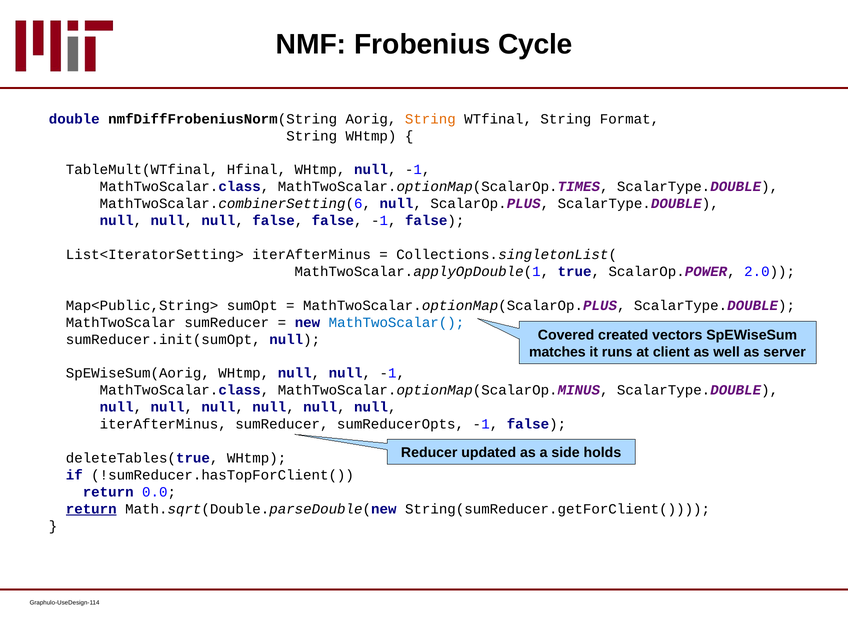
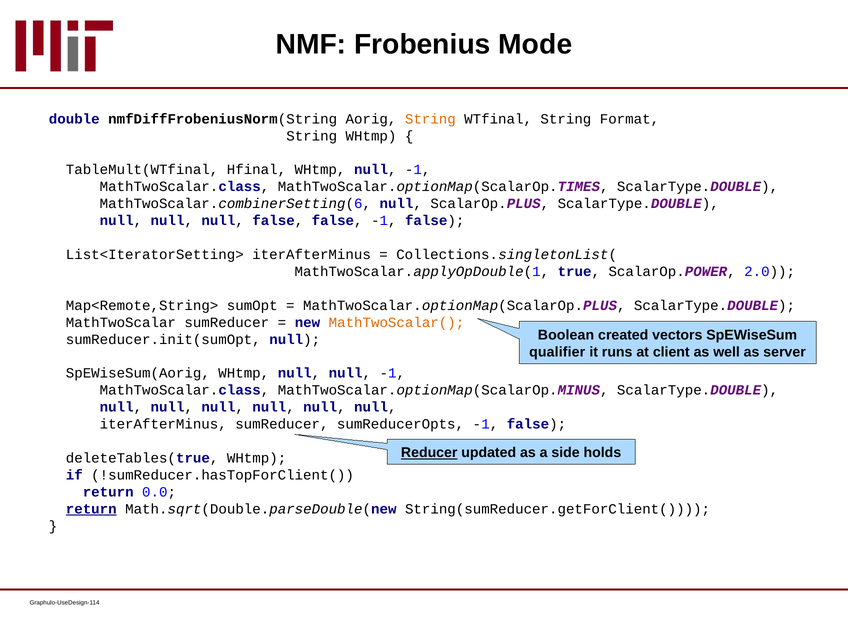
Cycle: Cycle -> Mode
Map<Public,String>: Map<Public,String> -> Map<Remote,String>
MathTwoScalar( colour: blue -> orange
Covered: Covered -> Boolean
matches: matches -> qualifier
Reducer underline: none -> present
